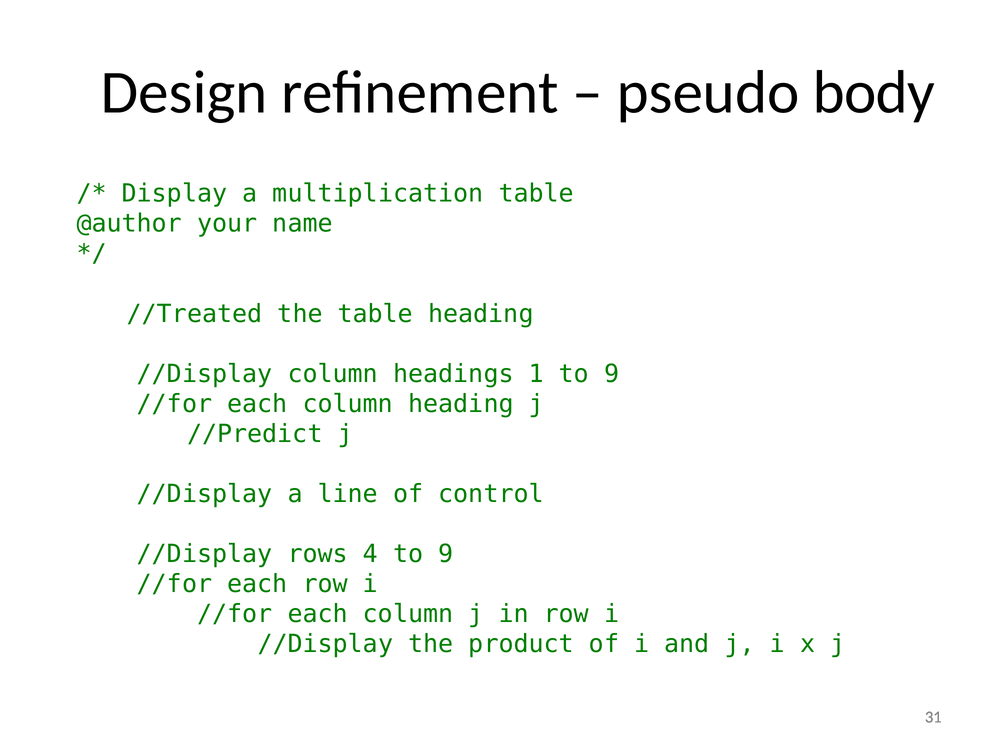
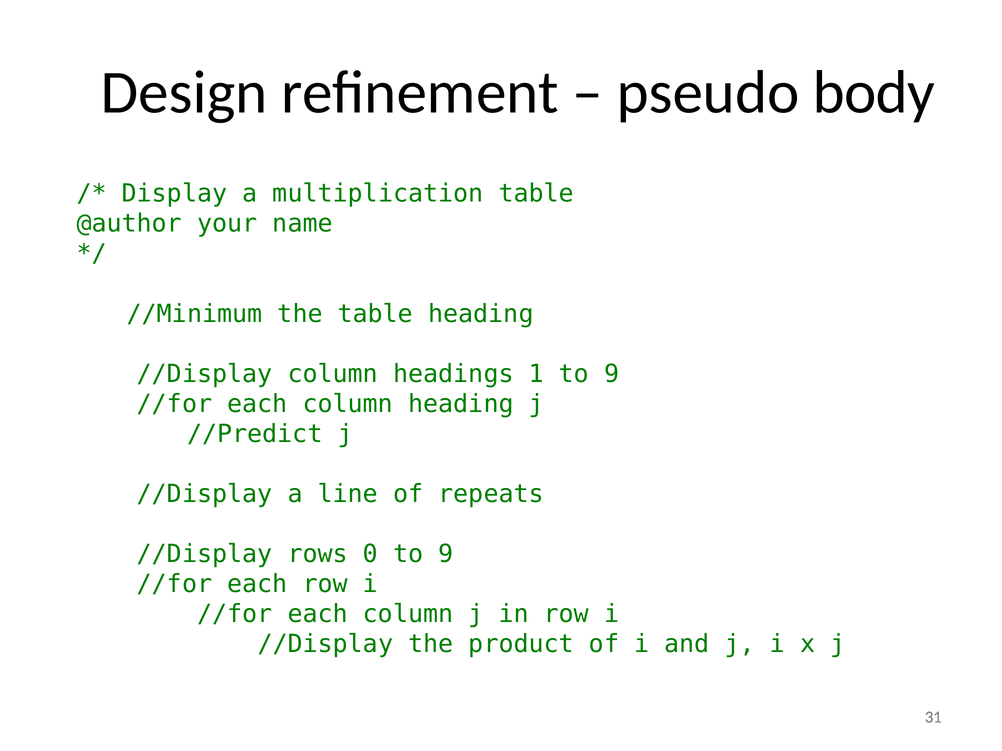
//Treated: //Treated -> //Minimum
control: control -> repeats
4: 4 -> 0
